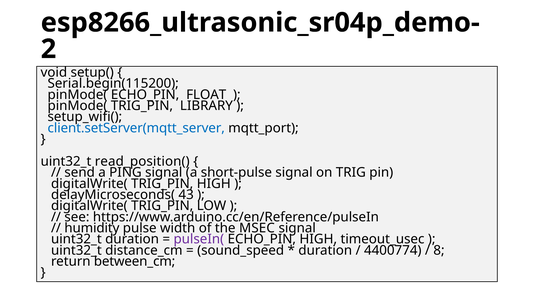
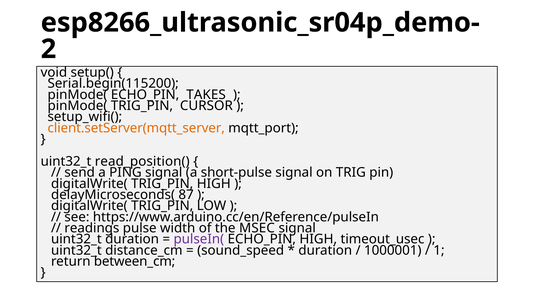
FLOAT: FLOAT -> TAKES
LIBRARY: LIBRARY -> CURSOR
client.setServer(mqtt_server colour: blue -> orange
43: 43 -> 87
humidity: humidity -> readings
4400774: 4400774 -> 1000001
8: 8 -> 1
